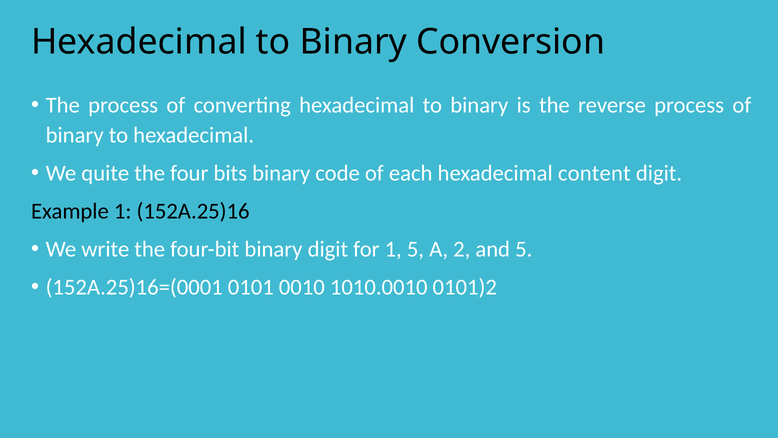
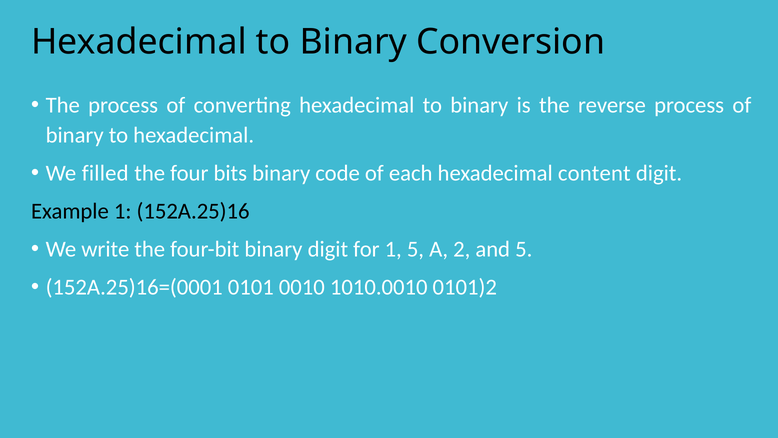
quite: quite -> filled
